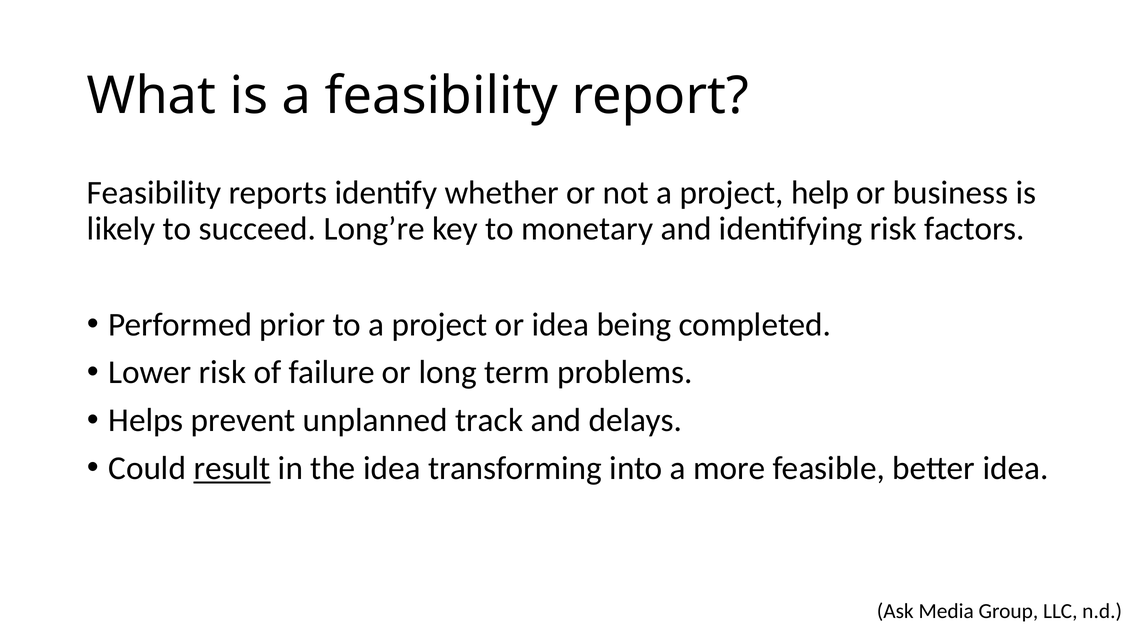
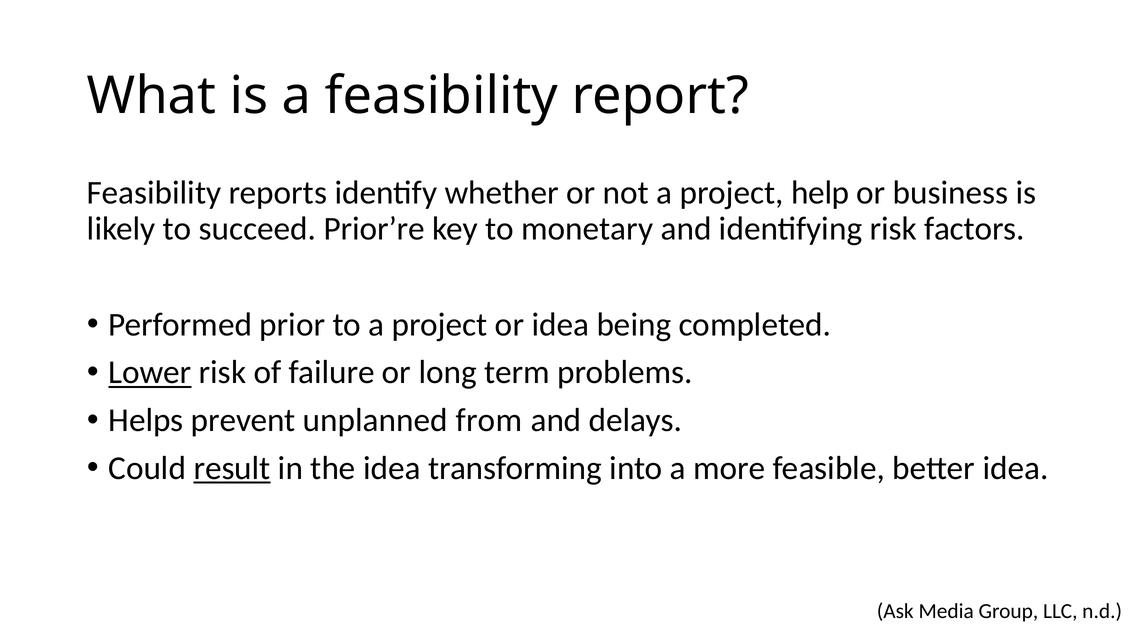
Long’re: Long’re -> Prior’re
Lower underline: none -> present
track: track -> from
